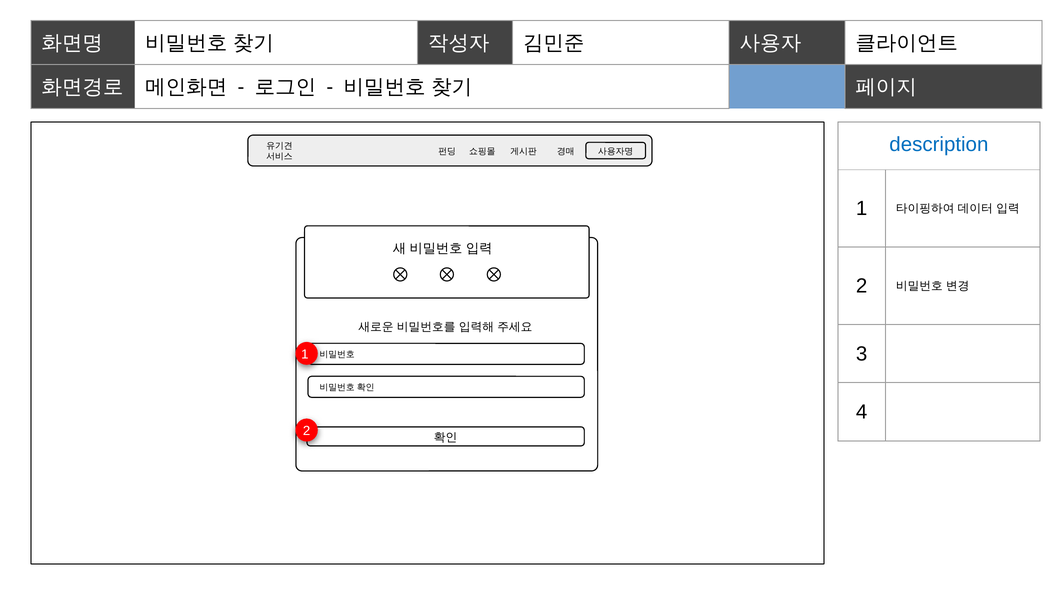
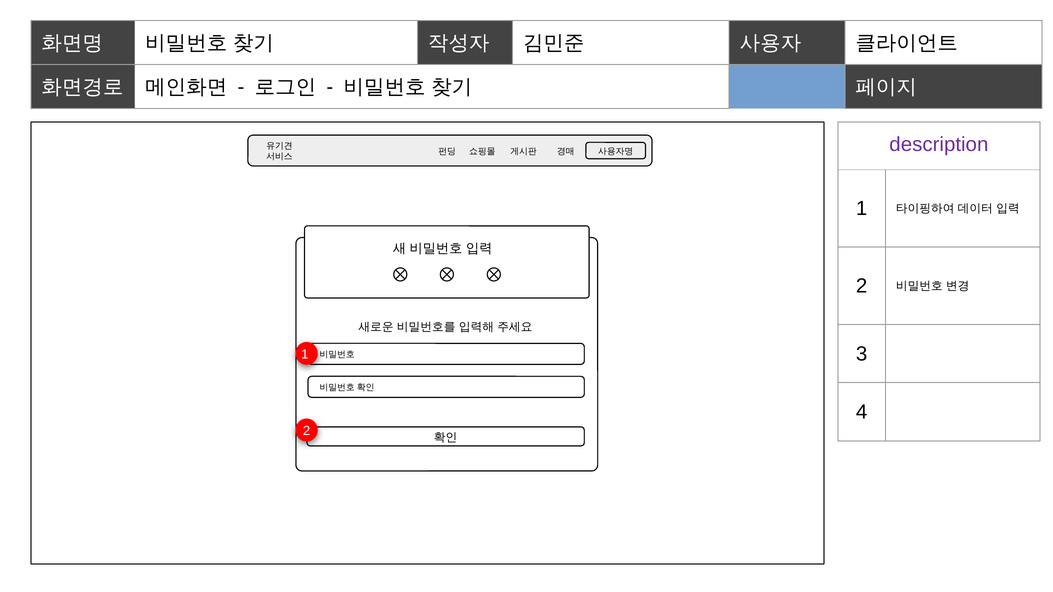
description colour: blue -> purple
